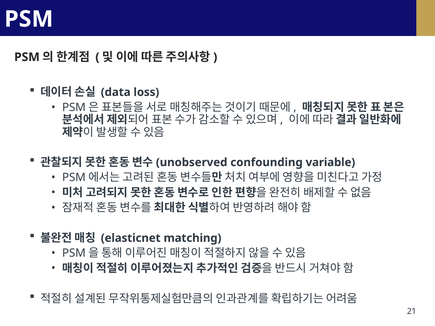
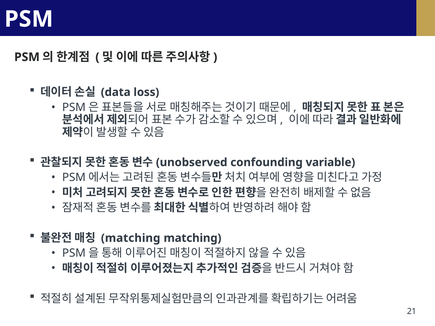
elasticnet at (131, 238): elasticnet -> matching
